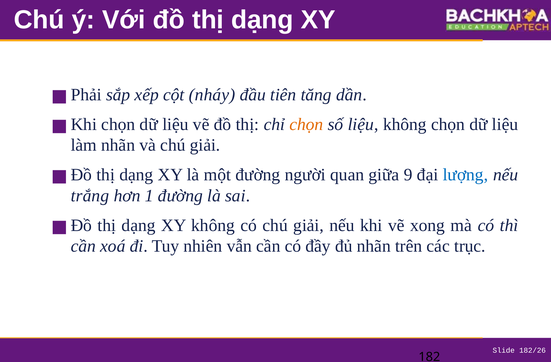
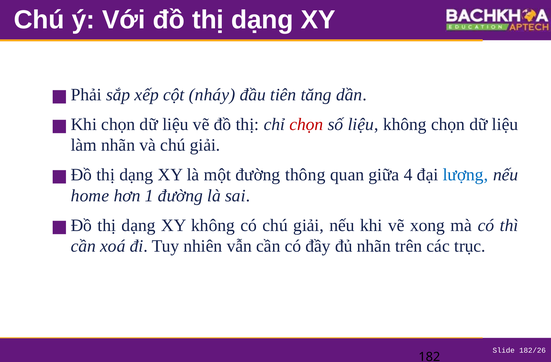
chọn at (306, 124) colour: orange -> red
người: người -> thông
9: 9 -> 4
trắng: trắng -> home
